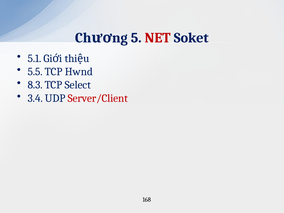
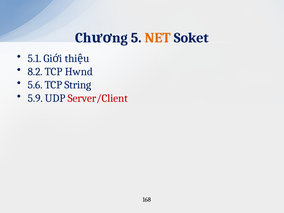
NET colour: red -> orange
5.5: 5.5 -> 8.2
8.3: 8.3 -> 5.6
Select: Select -> String
3.4: 3.4 -> 5.9
